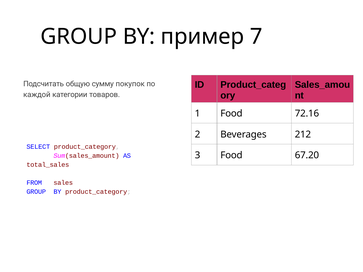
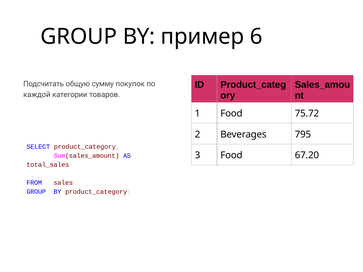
7: 7 -> 6
72.16: 72.16 -> 75.72
212: 212 -> 795
